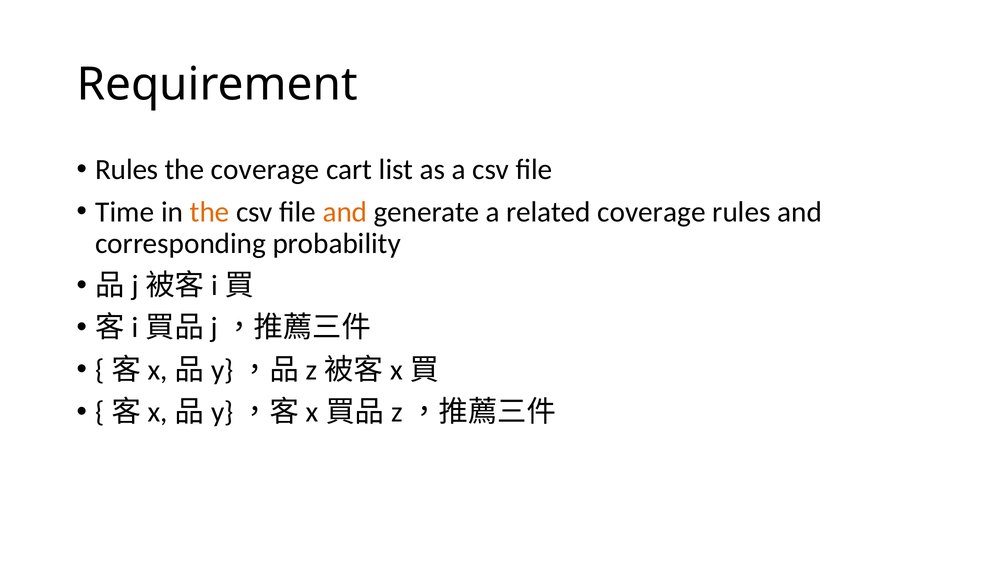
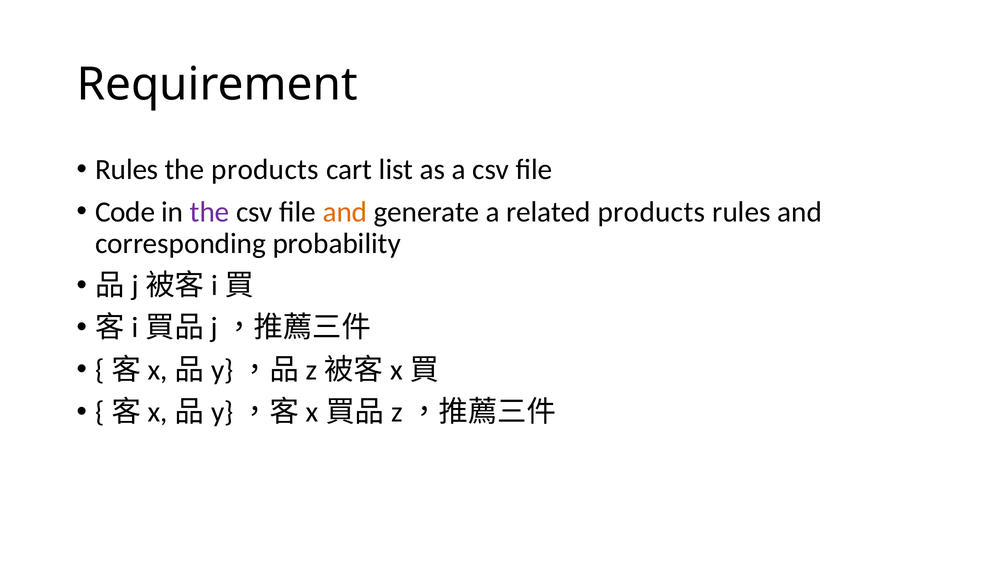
the coverage: coverage -> products
Time: Time -> Code
the at (210, 212) colour: orange -> purple
related coverage: coverage -> products
